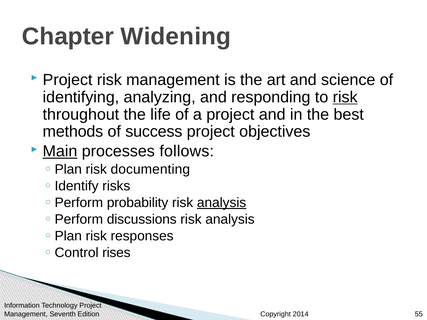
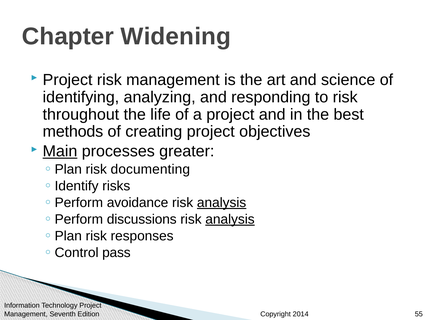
risk at (345, 97) underline: present -> none
success: success -> creating
follows: follows -> greater
probability: probability -> avoidance
analysis at (230, 219) underline: none -> present
rises: rises -> pass
